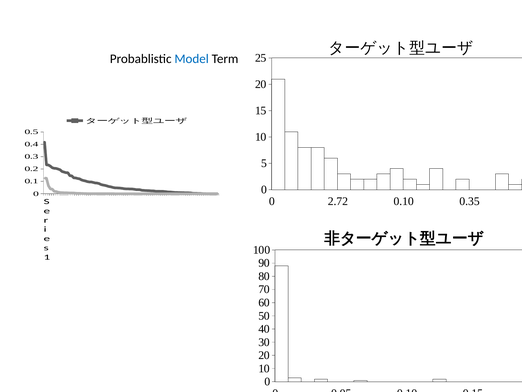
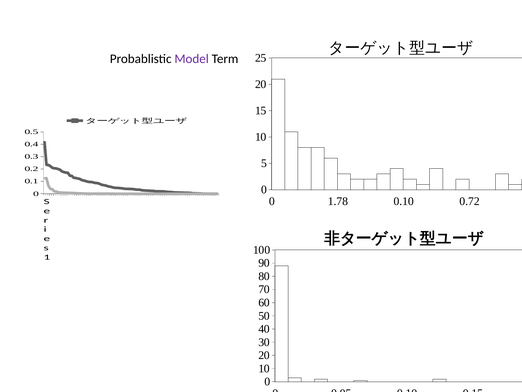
Model colour: blue -> purple
2.72: 2.72 -> 1.78
0.35: 0.35 -> 0.72
